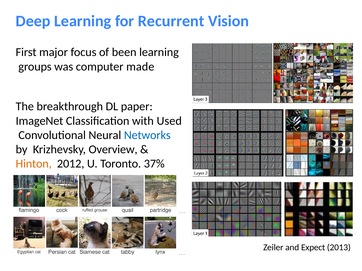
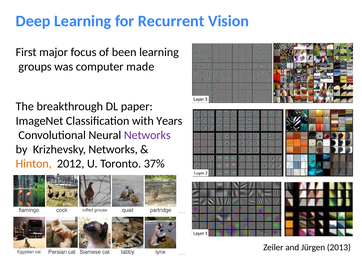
Used: Used -> Years
Networks at (147, 135) colour: blue -> purple
Krizhevsky Overview: Overview -> Networks
Expect: Expect -> Jürgen
